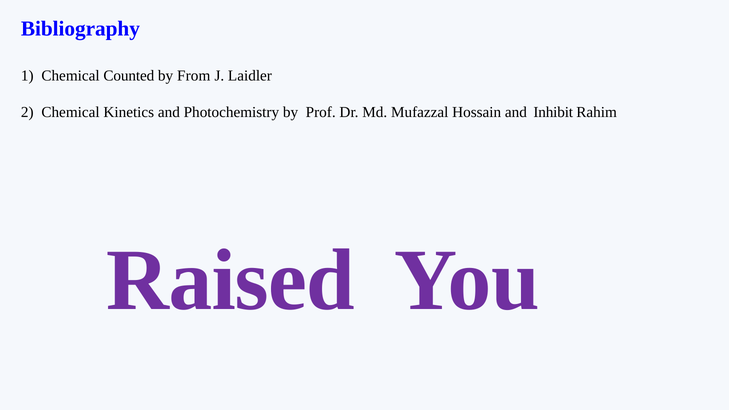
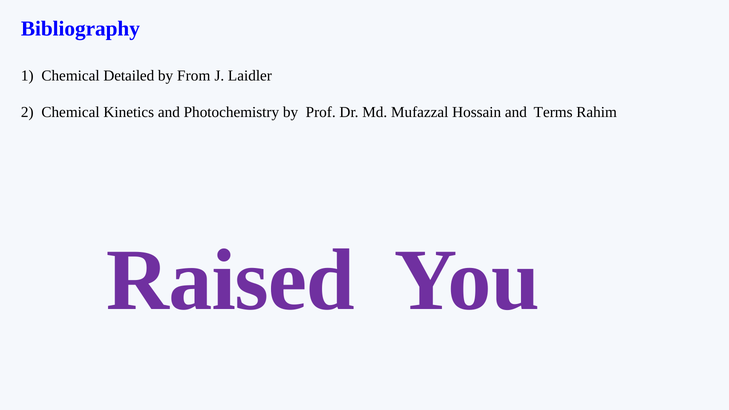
Counted: Counted -> Detailed
Inhibit: Inhibit -> Terms
